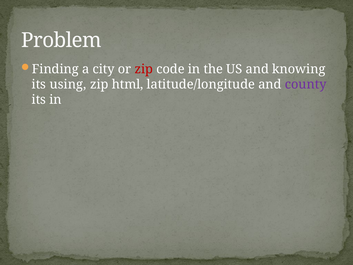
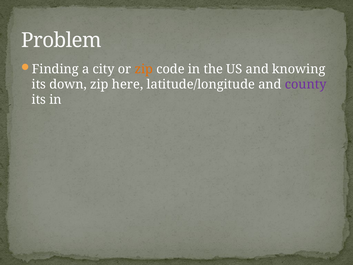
zip at (144, 69) colour: red -> orange
using: using -> down
html: html -> here
